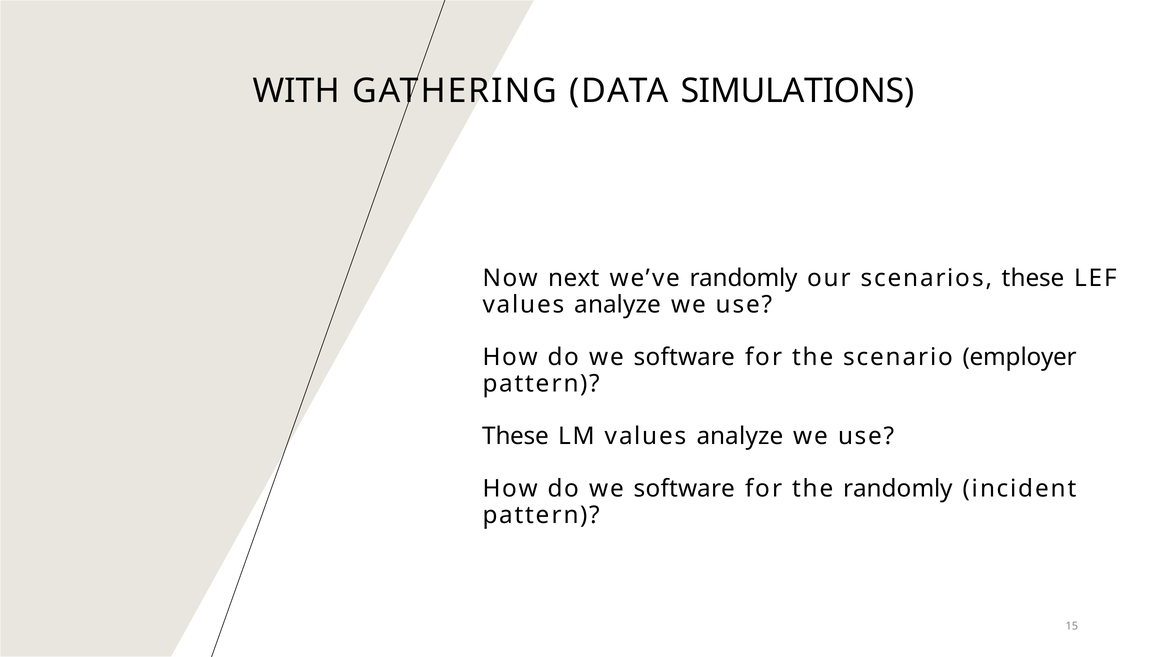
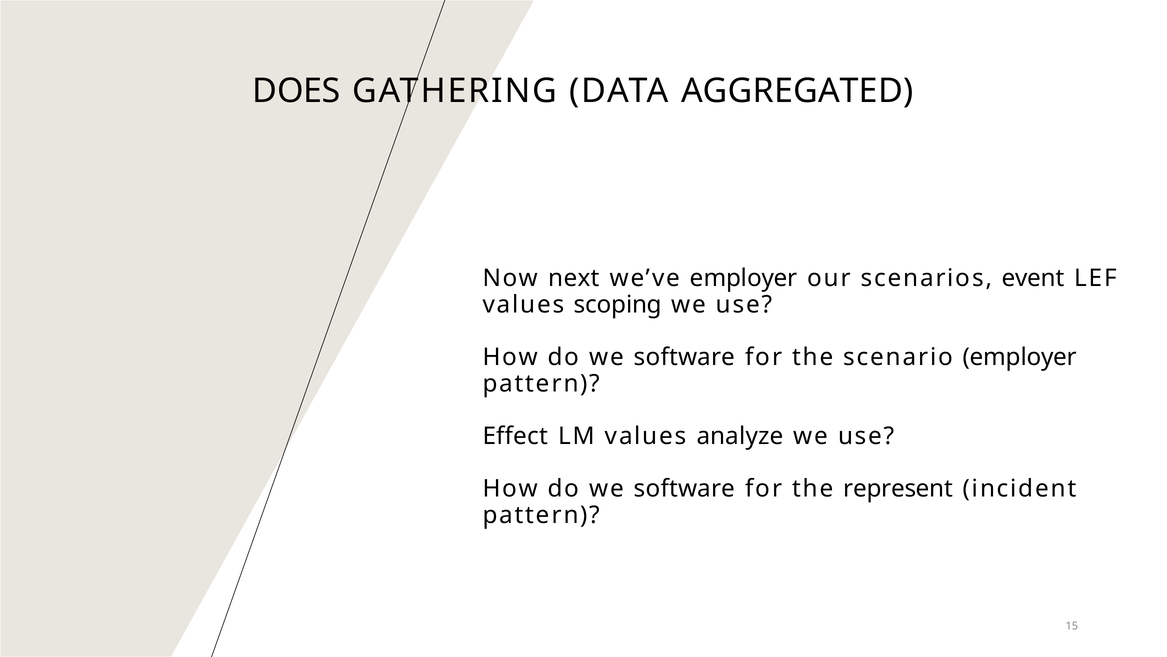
WITH: WITH -> DOES
SIMULATIONS: SIMULATIONS -> AGGREGATED
we’ve randomly: randomly -> employer
scenarios these: these -> event
analyze at (618, 304): analyze -> scoping
These at (516, 436): These -> Effect
the randomly: randomly -> represent
